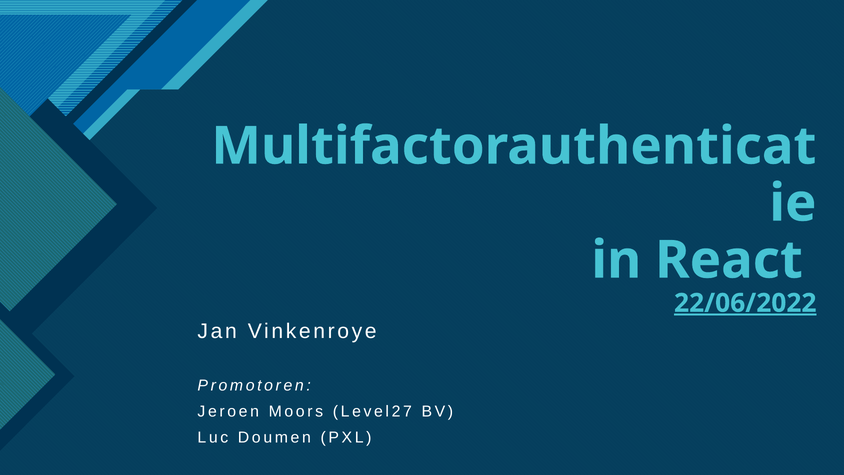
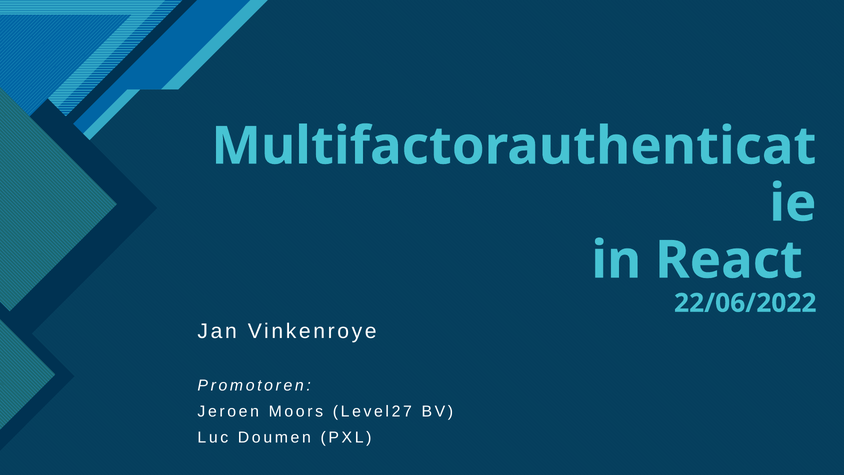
22/06/2022 underline: present -> none
